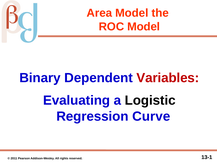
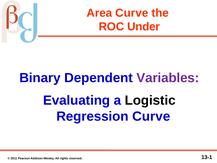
Area Model: Model -> Curve
ROC Model: Model -> Under
Variables colour: red -> purple
